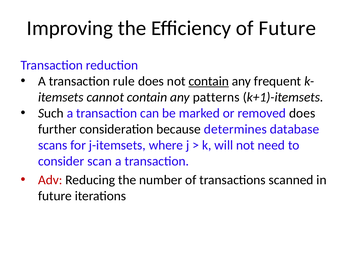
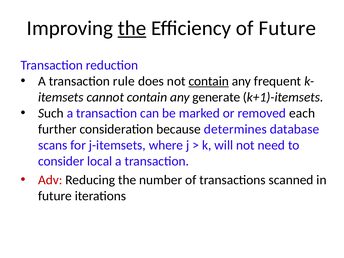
the at (132, 28) underline: none -> present
patterns: patterns -> generate
removed does: does -> each
scan: scan -> local
